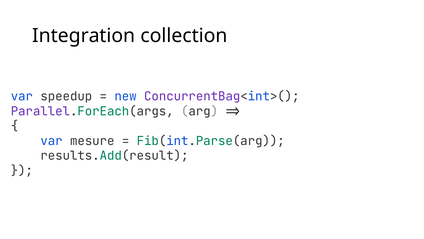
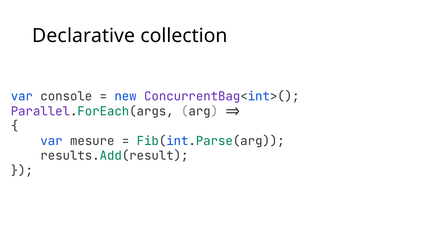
Integration: Integration -> Declarative
speedup: speedup -> console
